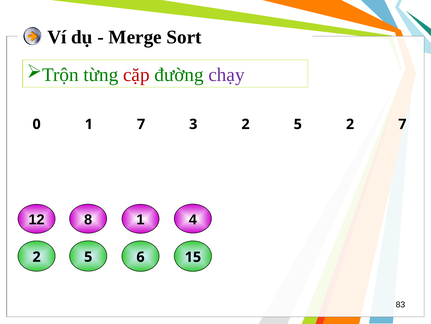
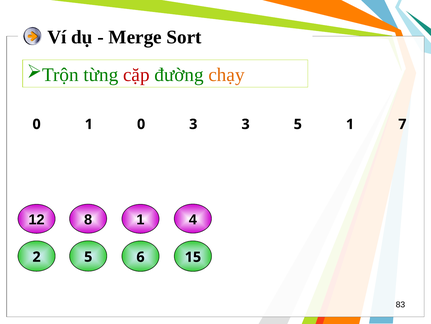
chạy colour: purple -> orange
1 7: 7 -> 0
3 2: 2 -> 3
2 at (350, 124): 2 -> 1
